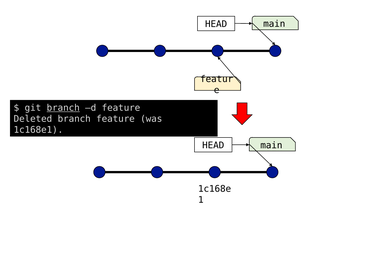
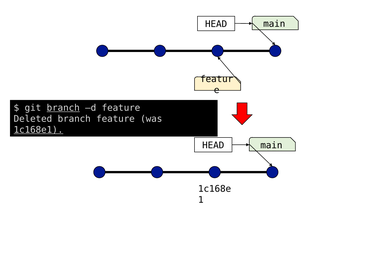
1c168e1 underline: none -> present
